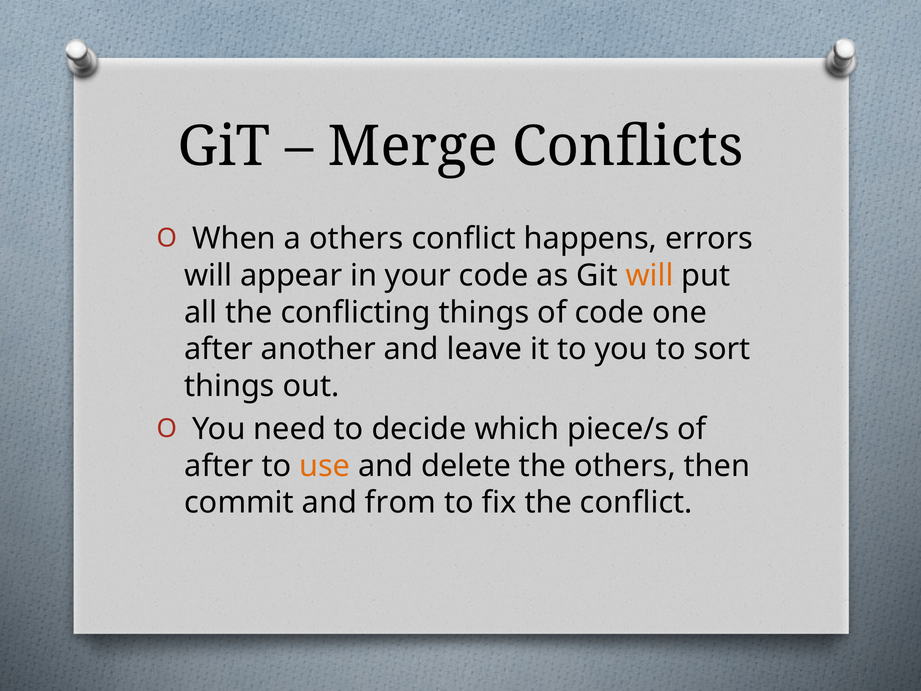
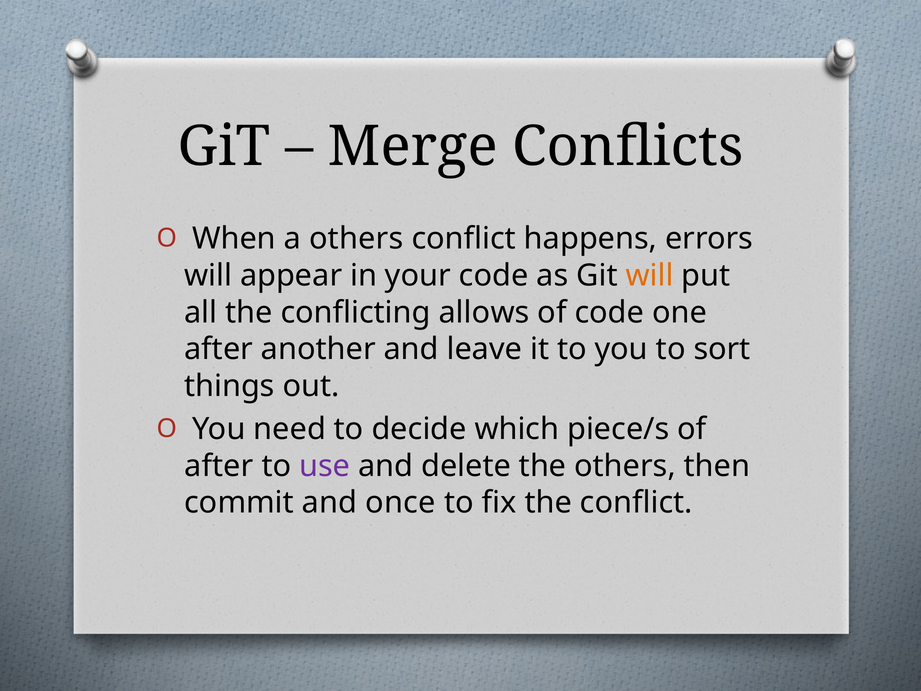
conflicting things: things -> allows
use colour: orange -> purple
from: from -> once
